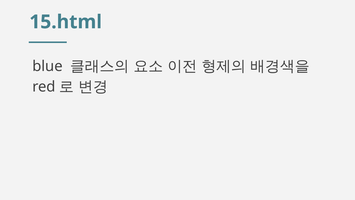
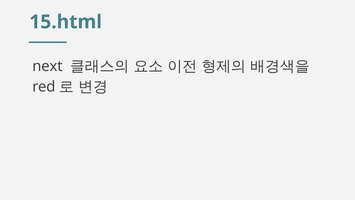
blue: blue -> next
